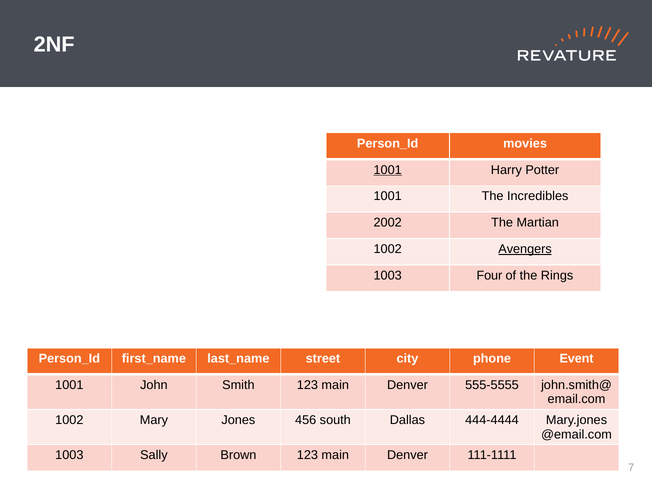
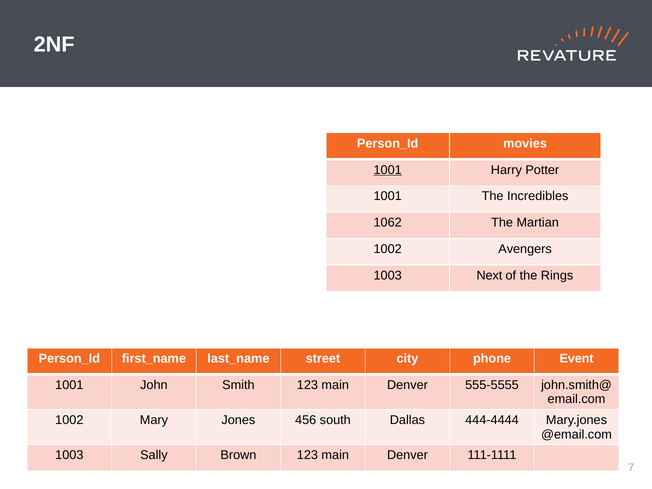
2002: 2002 -> 1062
Avengers underline: present -> none
Four: Four -> Next
